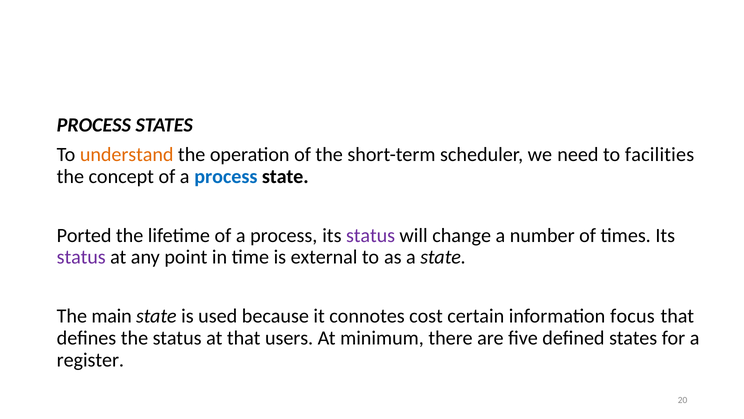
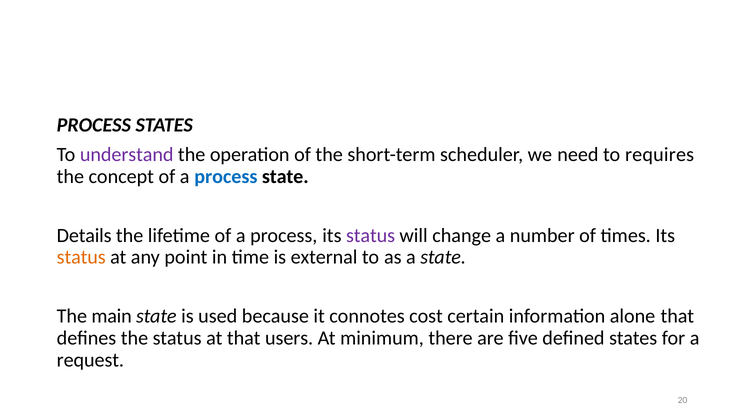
understand colour: orange -> purple
facilities: facilities -> requires
Ported: Ported -> Details
status at (81, 257) colour: purple -> orange
focus: focus -> alone
register: register -> request
